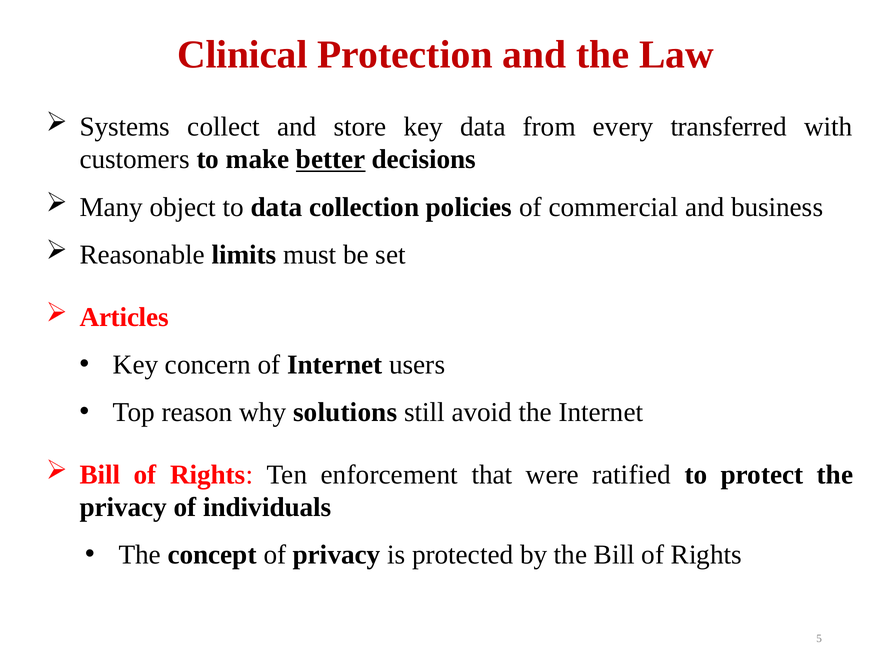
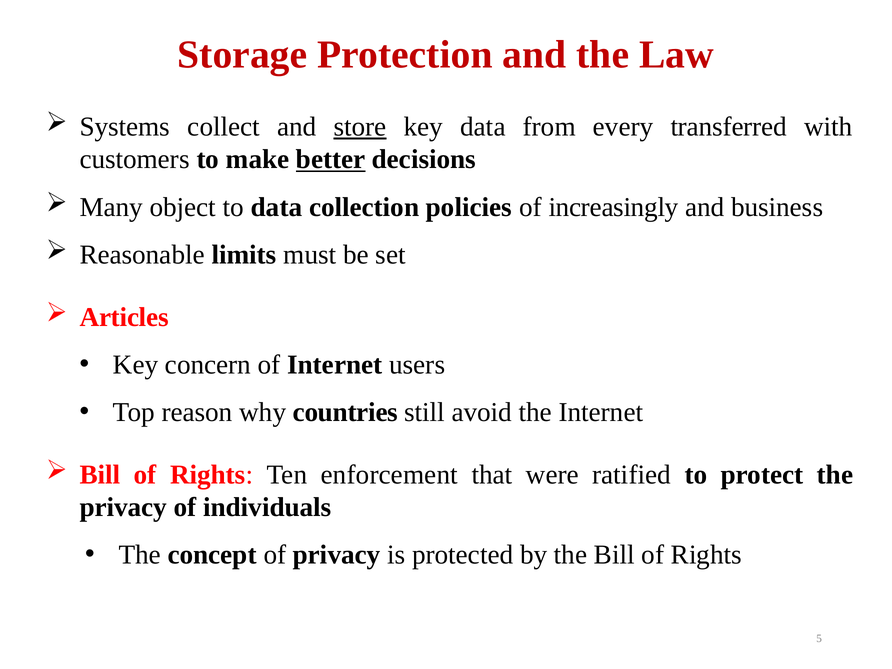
Clinical: Clinical -> Storage
store underline: none -> present
commercial: commercial -> increasingly
solutions: solutions -> countries
